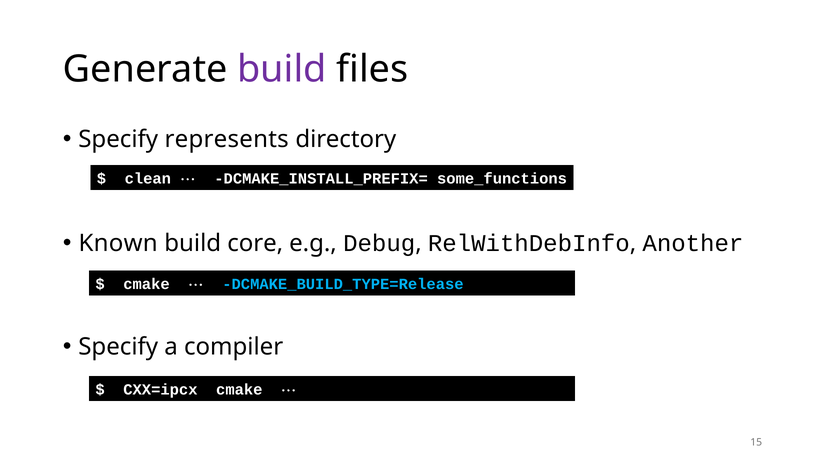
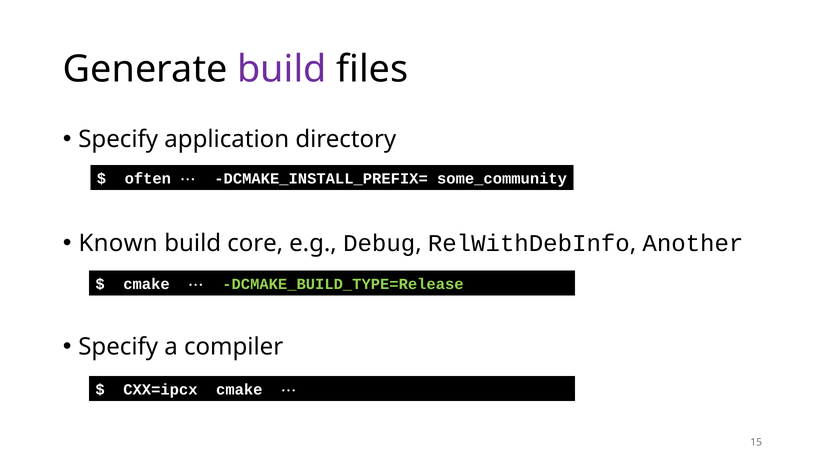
represents: represents -> application
clean: clean -> often
some_functions: some_functions -> some_community
DCMAKE_BUILD_TYPE=Release colour: light blue -> light green
